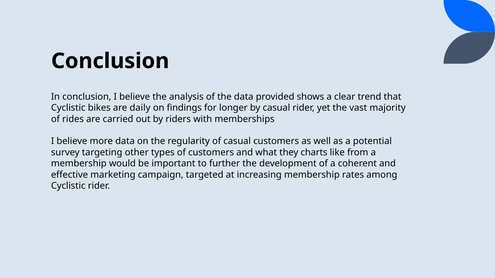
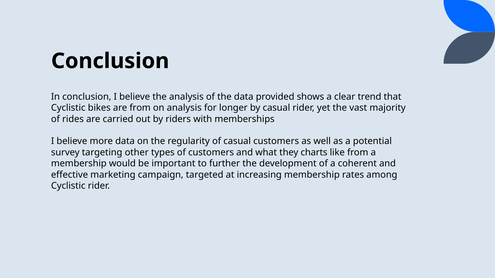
are daily: daily -> from
on findings: findings -> analysis
